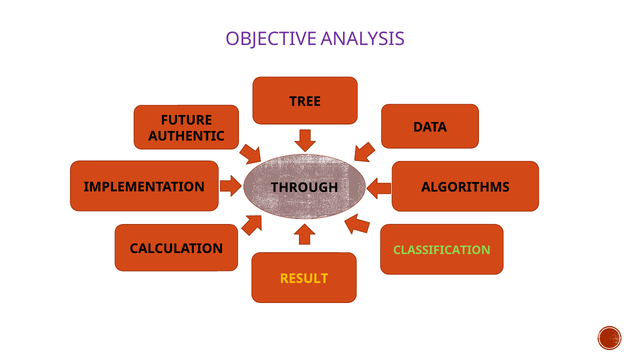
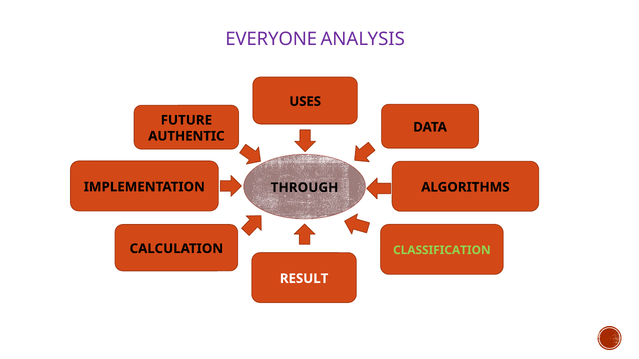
OBJECTIVE: OBJECTIVE -> EVERYONE
TREE: TREE -> USES
RESULT colour: yellow -> white
